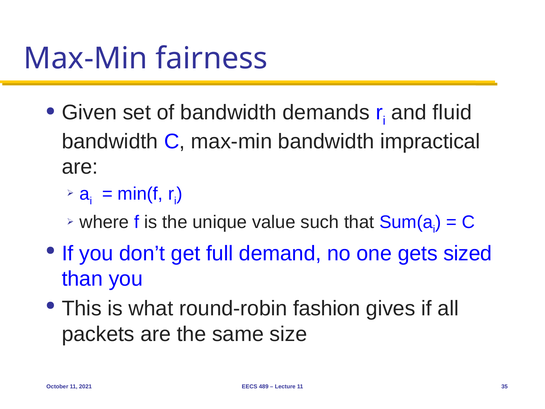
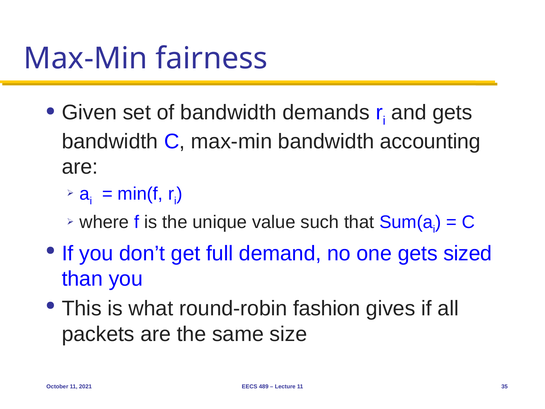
and fluid: fluid -> gets
impractical: impractical -> accounting
